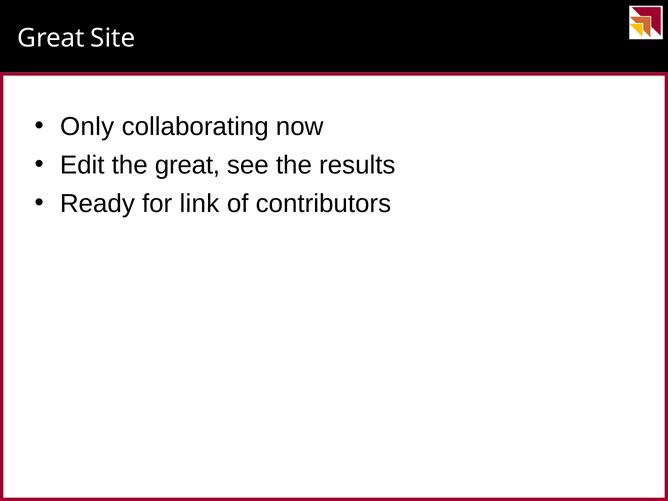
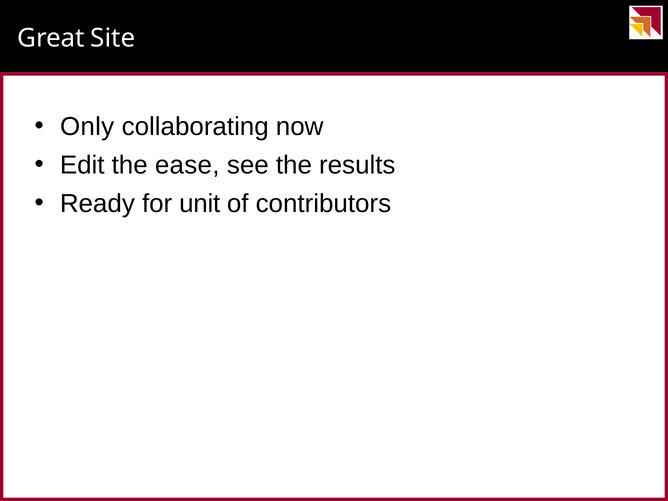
the great: great -> ease
link: link -> unit
